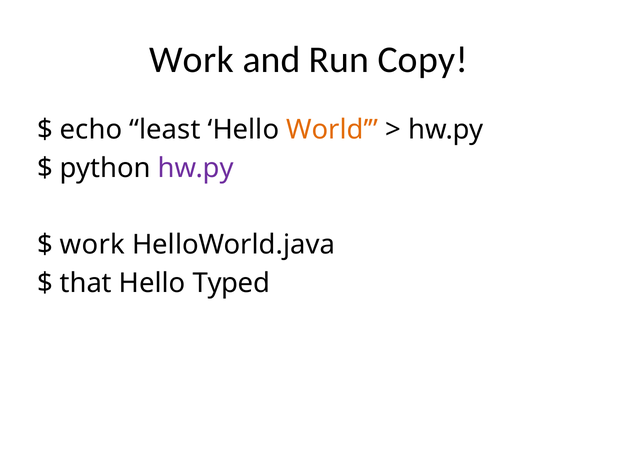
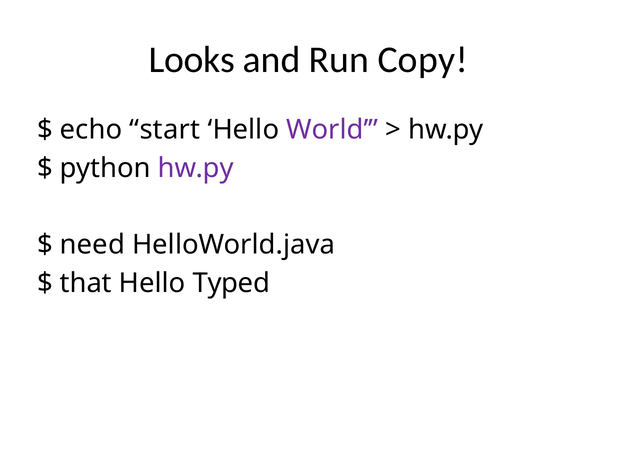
Work at (191, 60): Work -> Looks
least: least -> start
World colour: orange -> purple
work at (92, 245): work -> need
